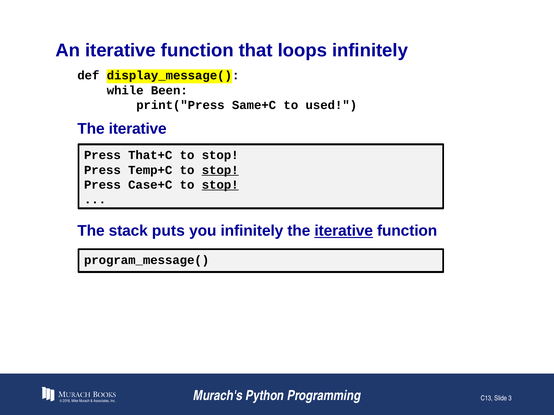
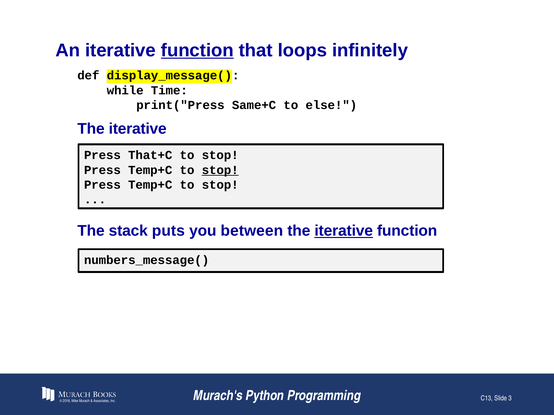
function at (197, 50) underline: none -> present
Been: Been -> Time
used: used -> else
Case+C at (150, 185): Case+C -> Temp+C
stop at (220, 185) underline: present -> none
you infinitely: infinitely -> between
program_message(: program_message( -> numbers_message(
